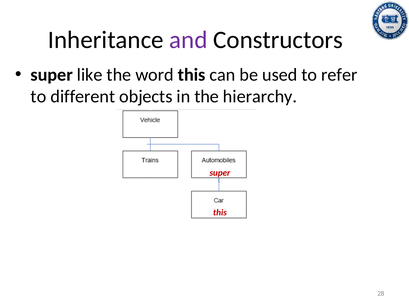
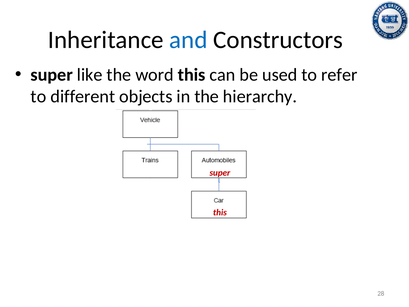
and colour: purple -> blue
